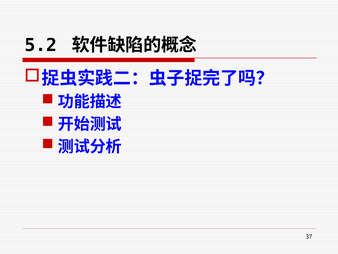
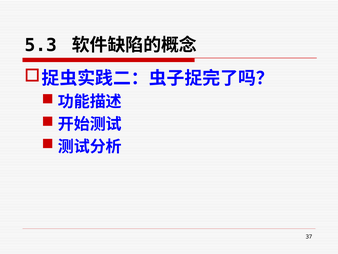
5.2: 5.2 -> 5.3
